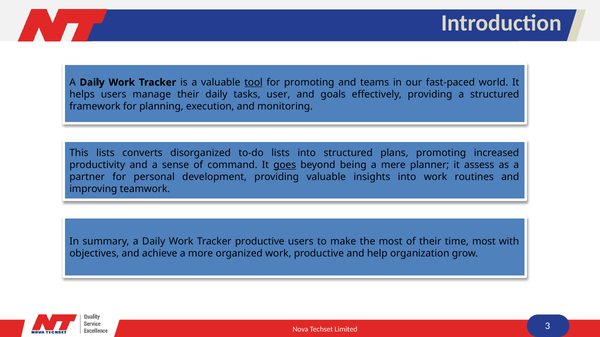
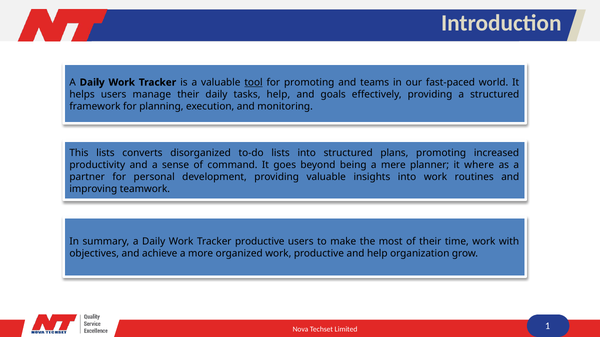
tasks user: user -> help
goes underline: present -> none
assess: assess -> where
time most: most -> work
3: 3 -> 1
